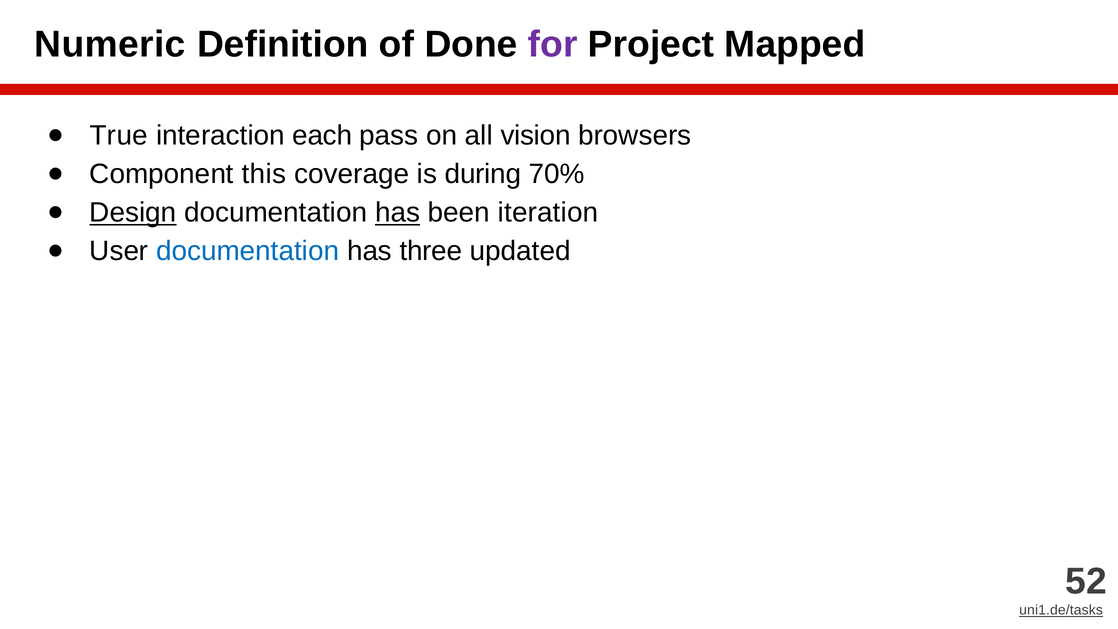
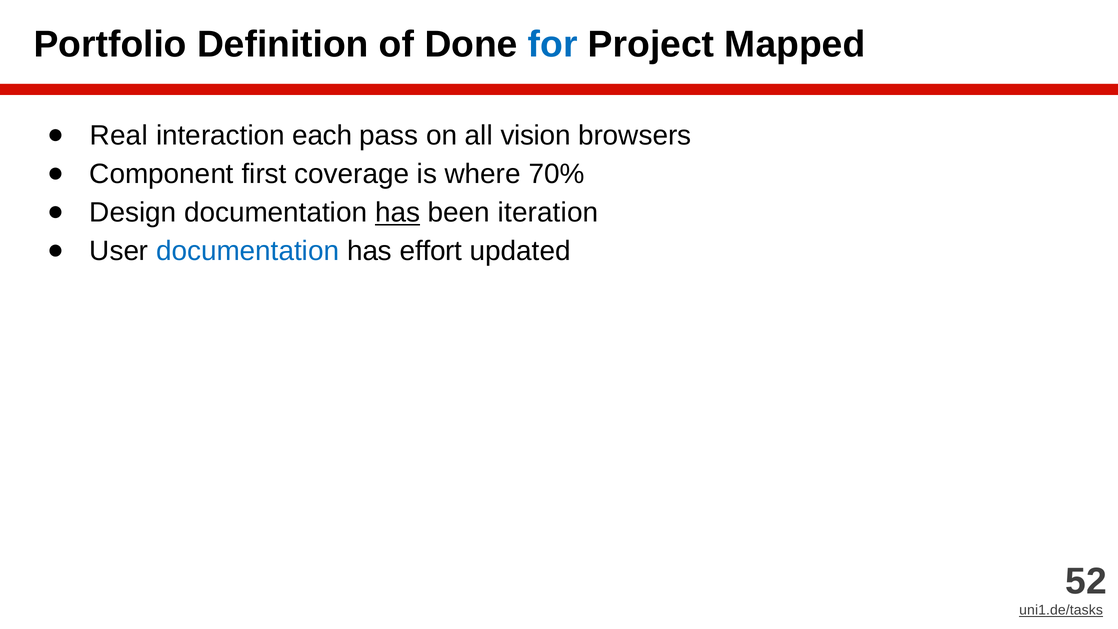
Numeric: Numeric -> Portfolio
for colour: purple -> blue
True: True -> Real
this: this -> first
during: during -> where
Design underline: present -> none
three: three -> effort
